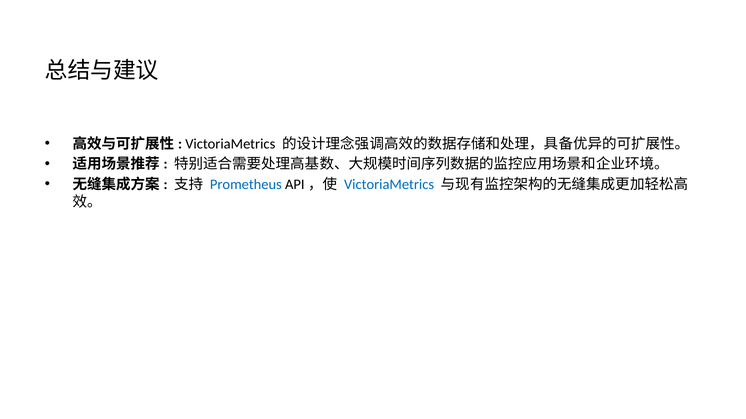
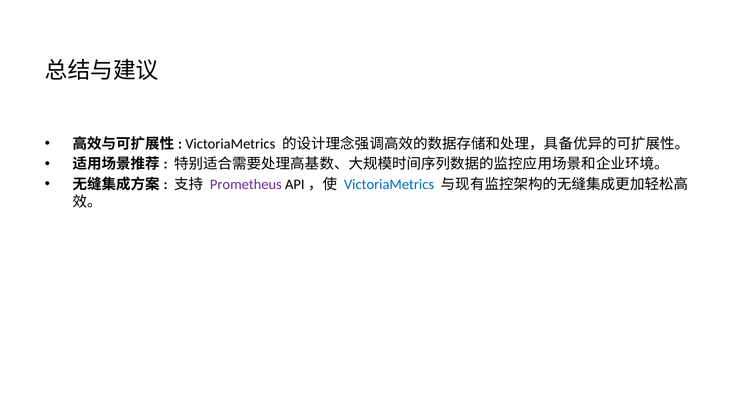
Prometheus colour: blue -> purple
